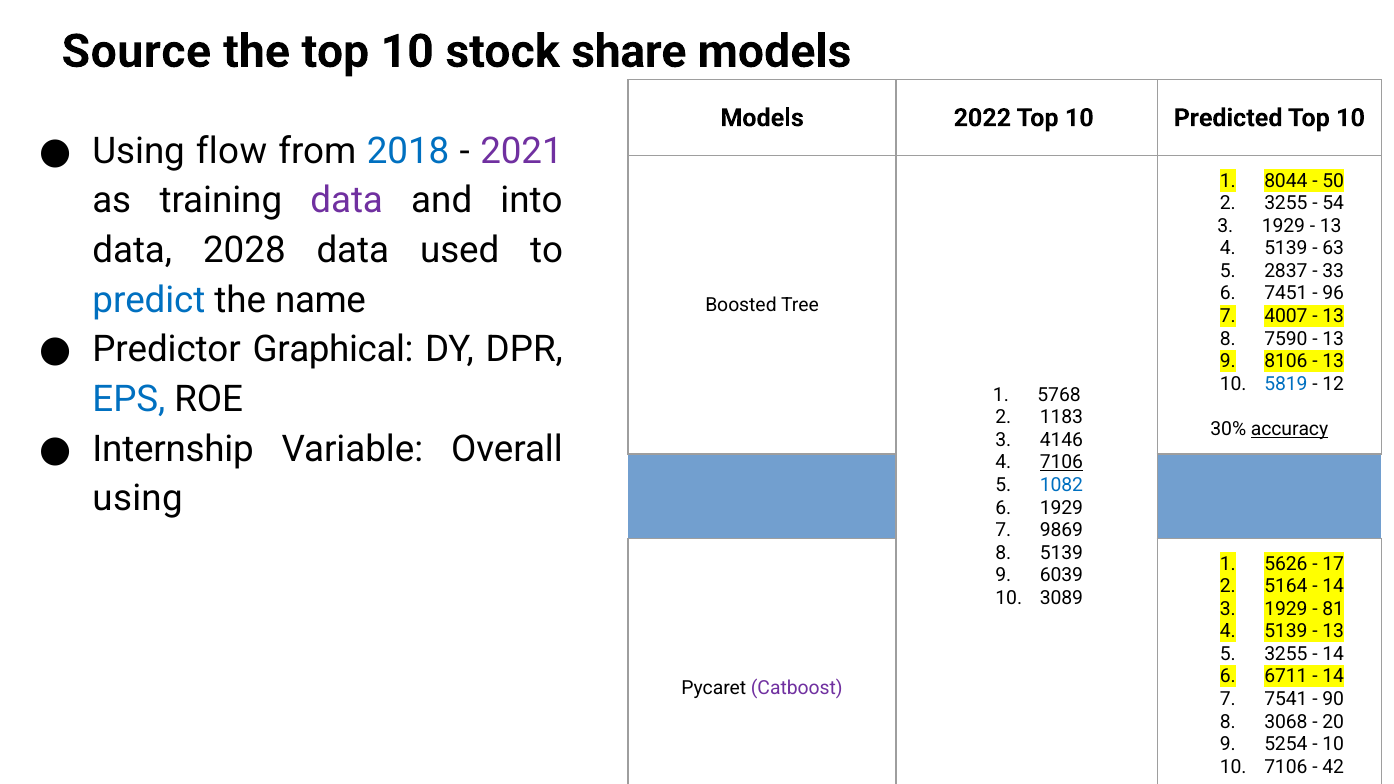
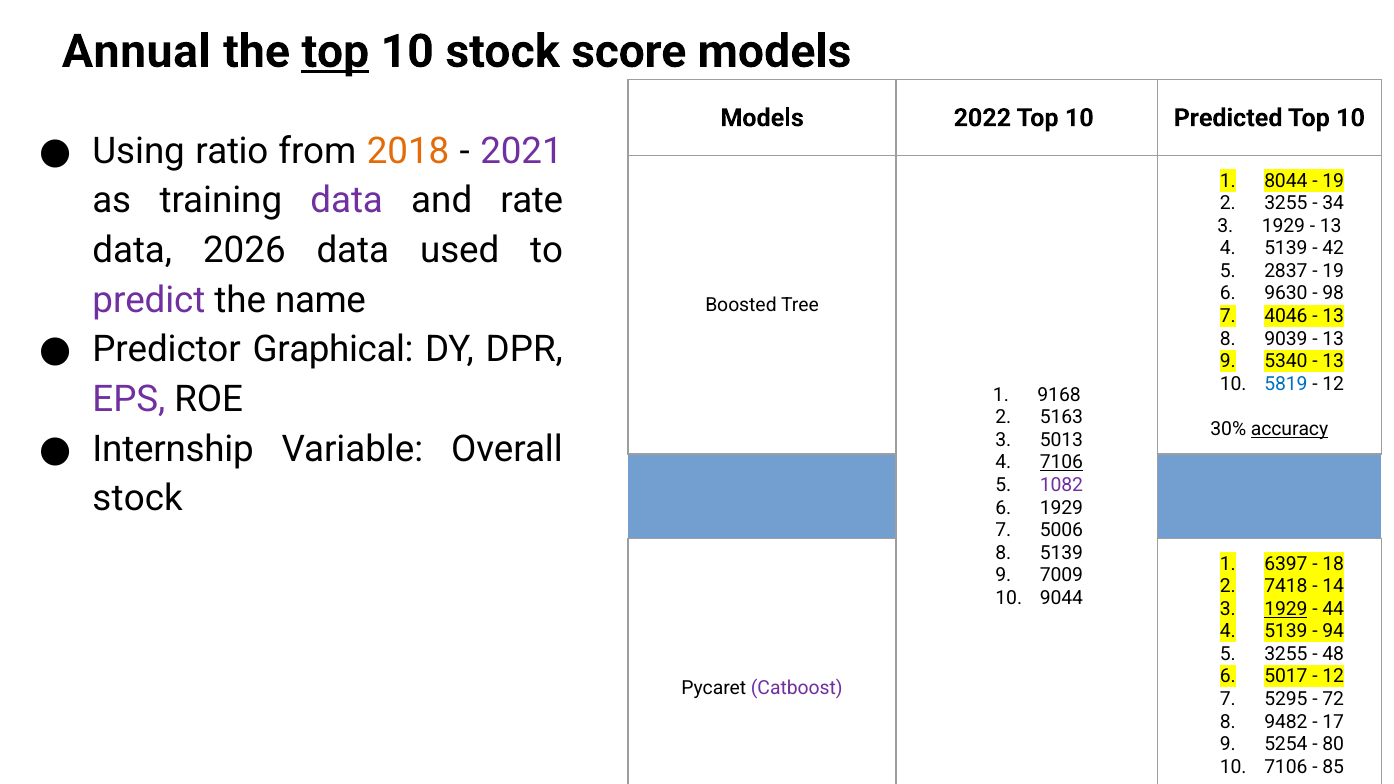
Source: Source -> Annual
top at (335, 52) underline: none -> present
share: share -> score
flow: flow -> ratio
2018 colour: blue -> orange
50 at (1333, 181): 50 -> 19
into: into -> rate
54: 54 -> 34
2028: 2028 -> 2026
63: 63 -> 42
33 at (1333, 271): 33 -> 19
predict colour: blue -> purple
7451: 7451 -> 9630
96: 96 -> 98
4007: 4007 -> 4046
7590: 7590 -> 9039
8106: 8106 -> 5340
EPS colour: blue -> purple
5768: 5768 -> 9168
1183: 1183 -> 5163
4146: 4146 -> 5013
1082 colour: blue -> purple
using at (138, 499): using -> stock
9869: 9869 -> 5006
5626: 5626 -> 6397
17: 17 -> 18
6039: 6039 -> 7009
5164: 5164 -> 7418
3089: 3089 -> 9044
1929 at (1286, 609) underline: none -> present
81: 81 -> 44
13 at (1333, 632): 13 -> 94
14 at (1333, 654): 14 -> 48
6711: 6711 -> 5017
14 at (1333, 677): 14 -> 12
7541: 7541 -> 5295
90: 90 -> 72
3068: 3068 -> 9482
20: 20 -> 17
10 at (1333, 744): 10 -> 80
42: 42 -> 85
